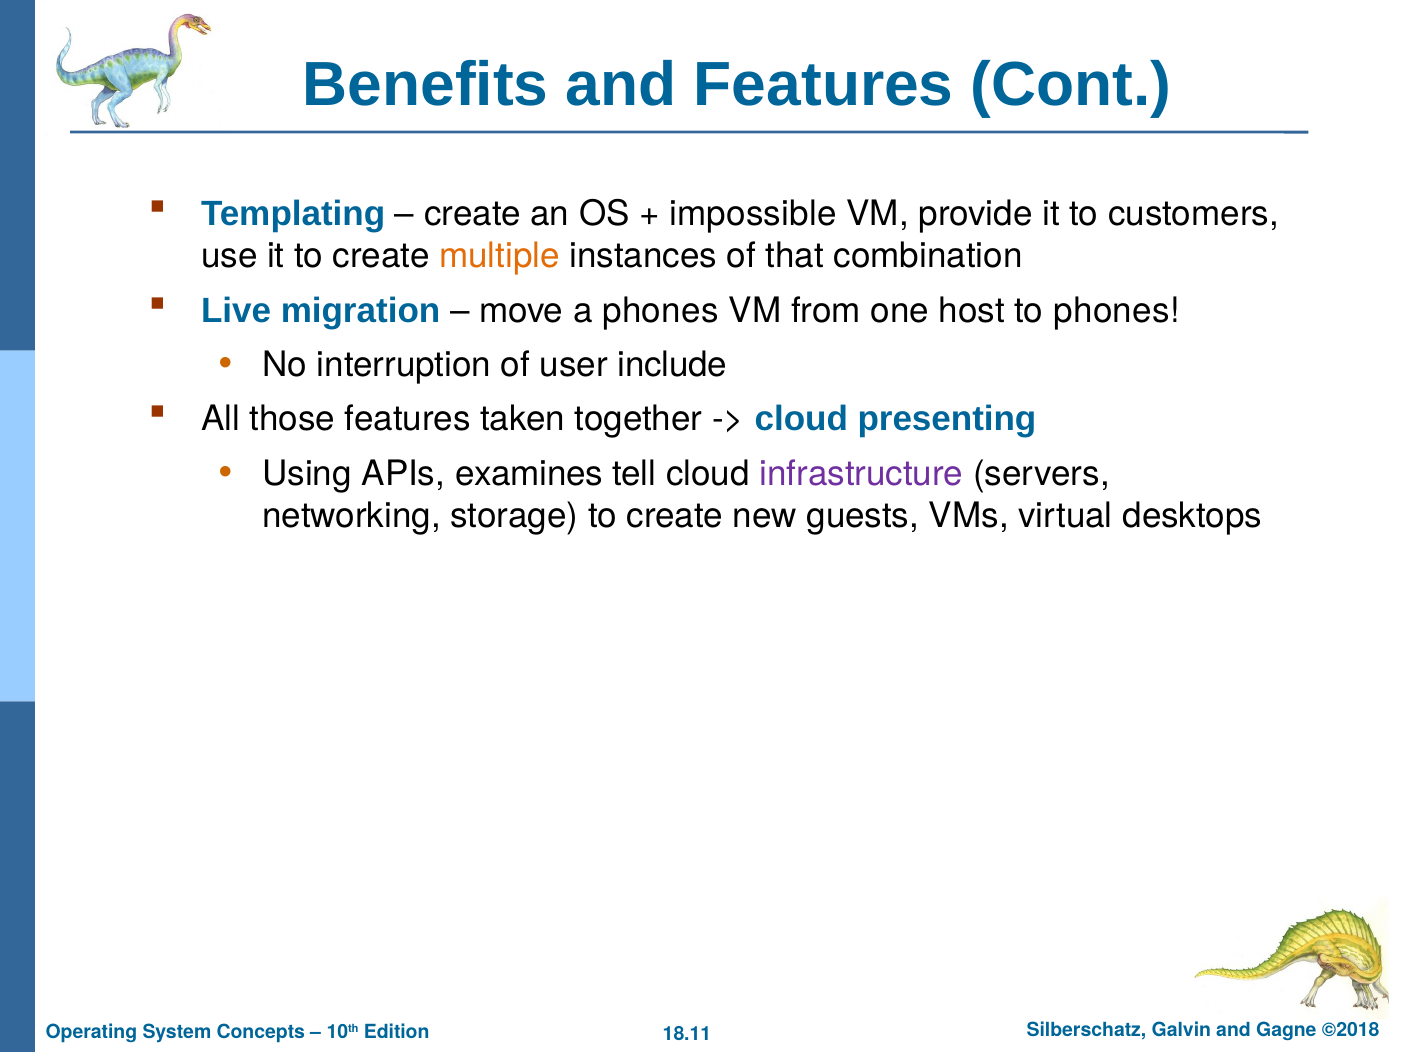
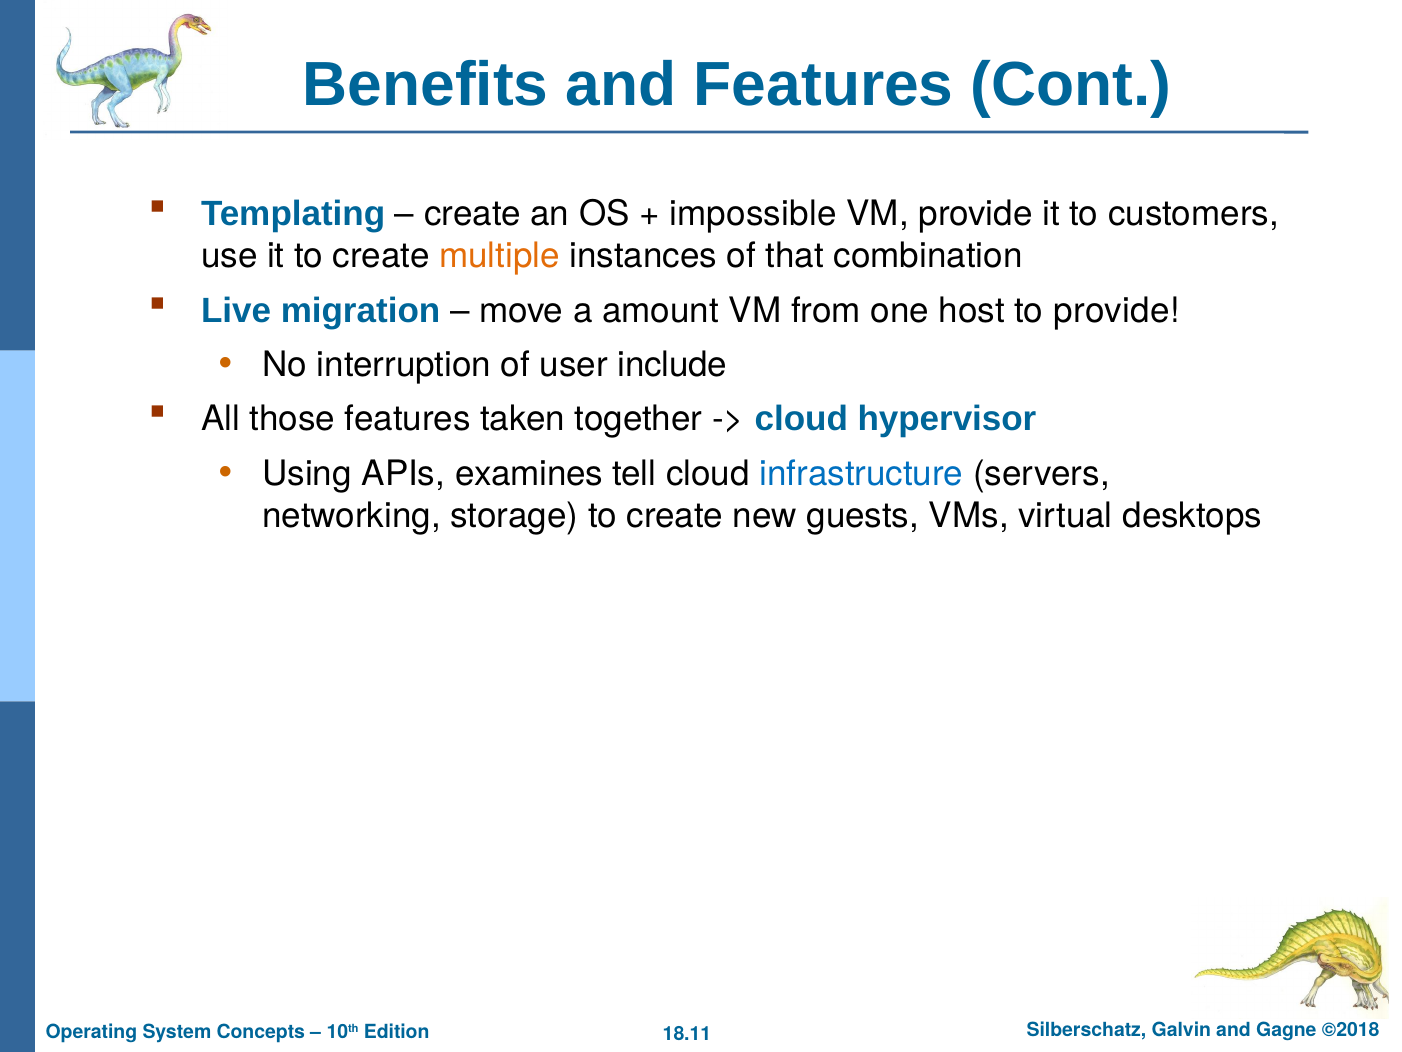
a phones: phones -> amount
to phones: phones -> provide
presenting: presenting -> hypervisor
infrastructure colour: purple -> blue
